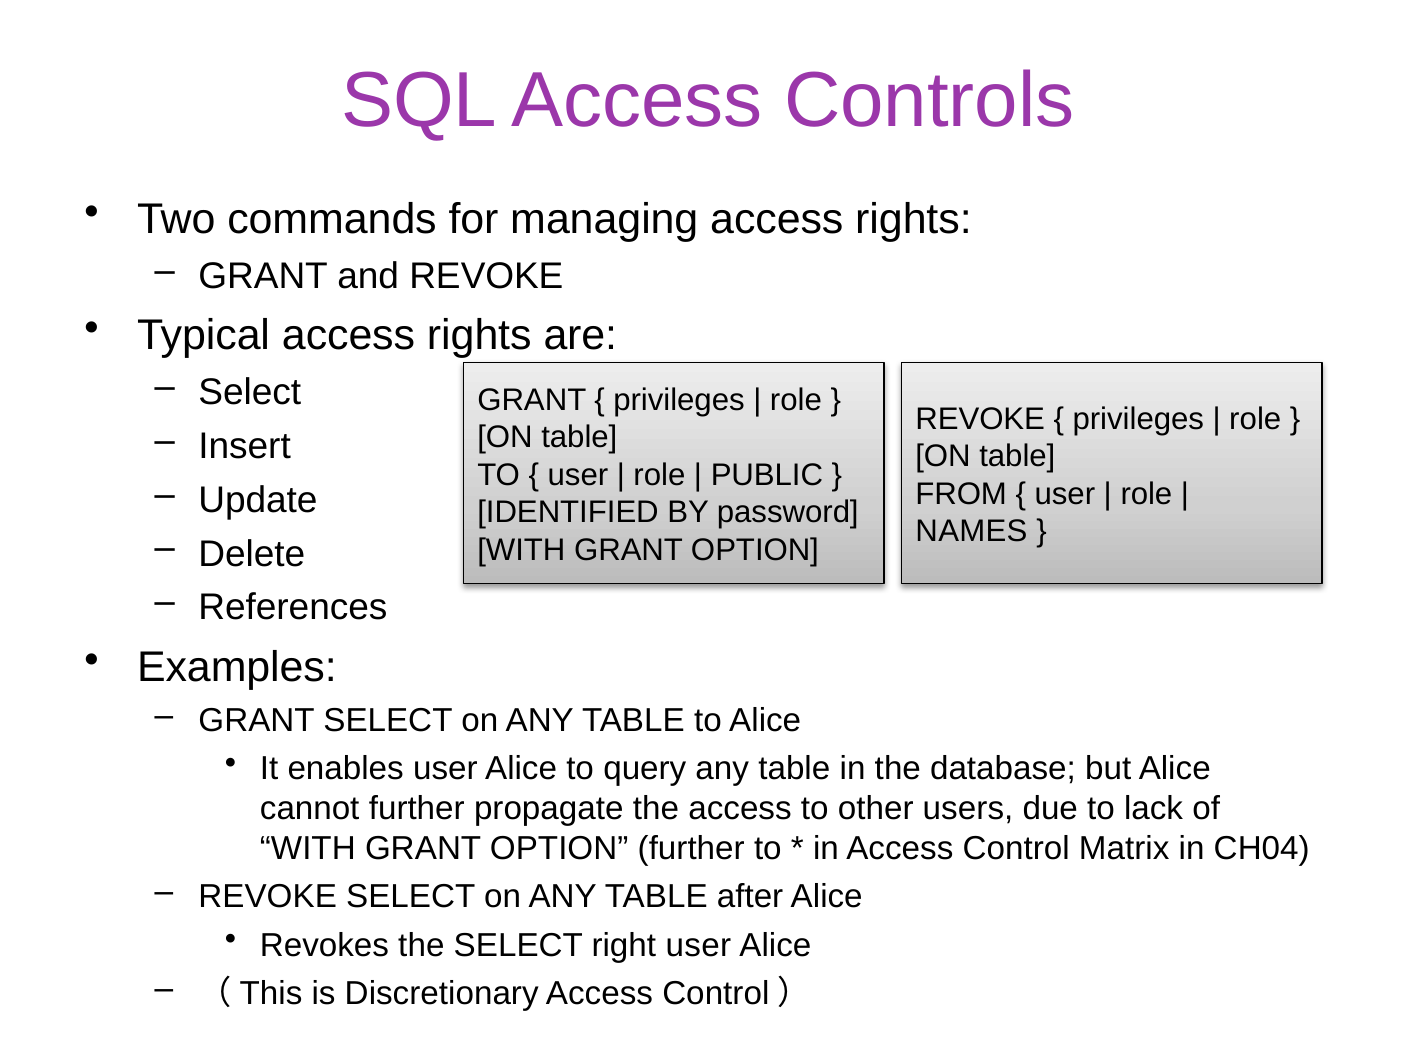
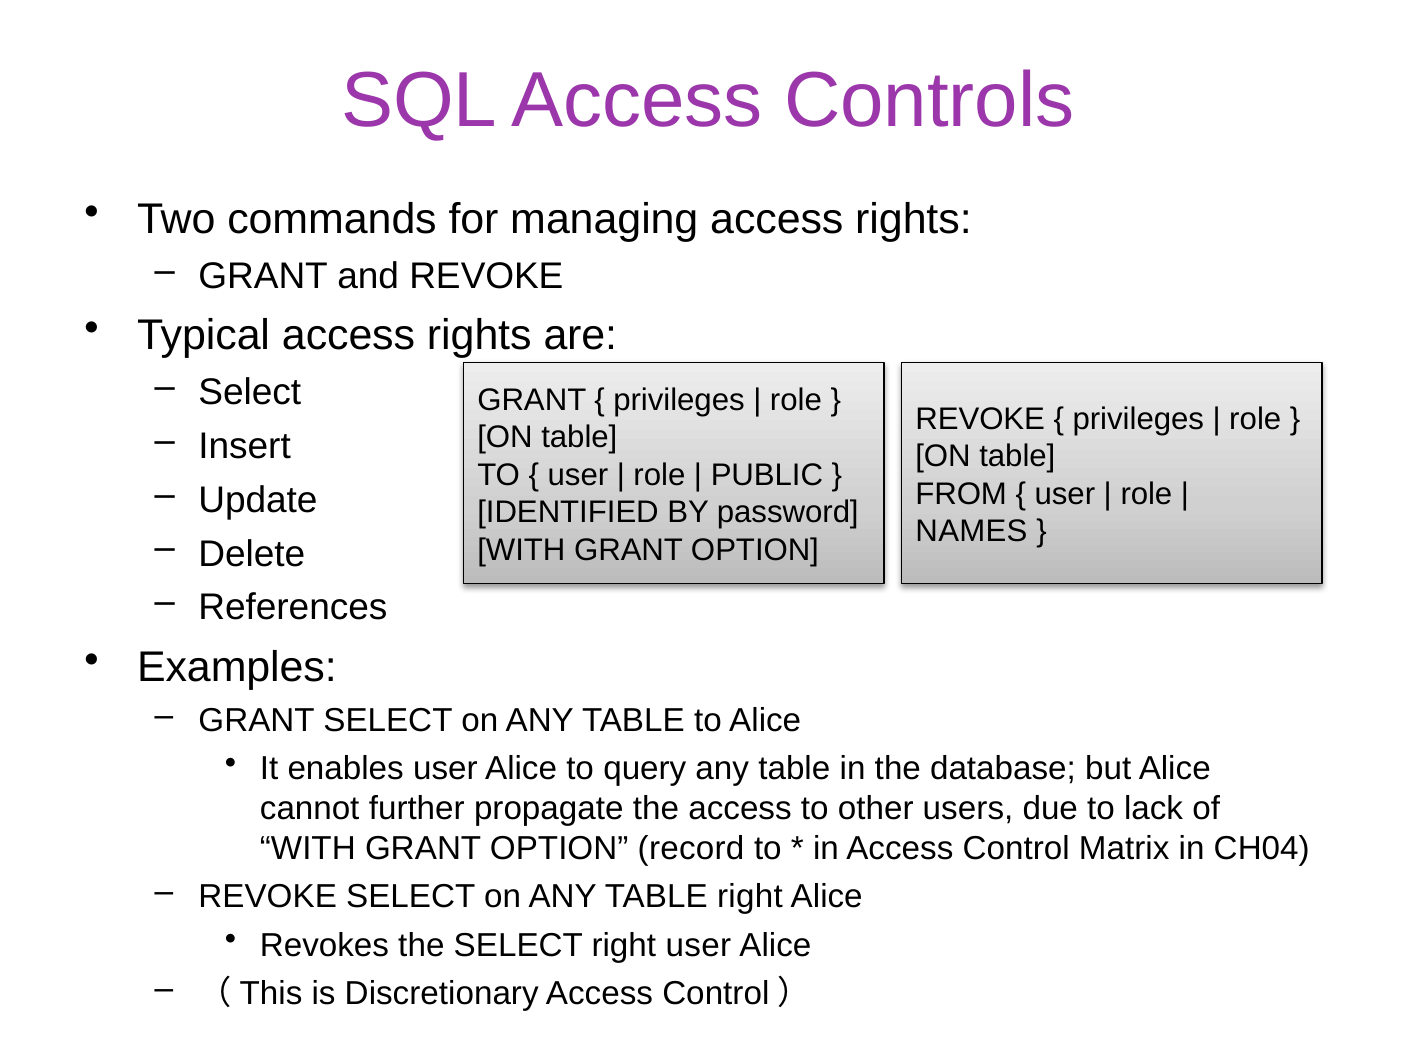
OPTION further: further -> record
TABLE after: after -> right
